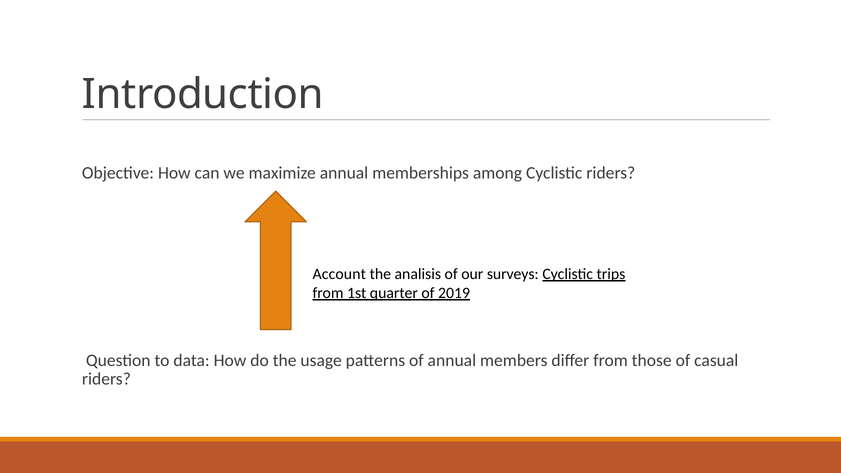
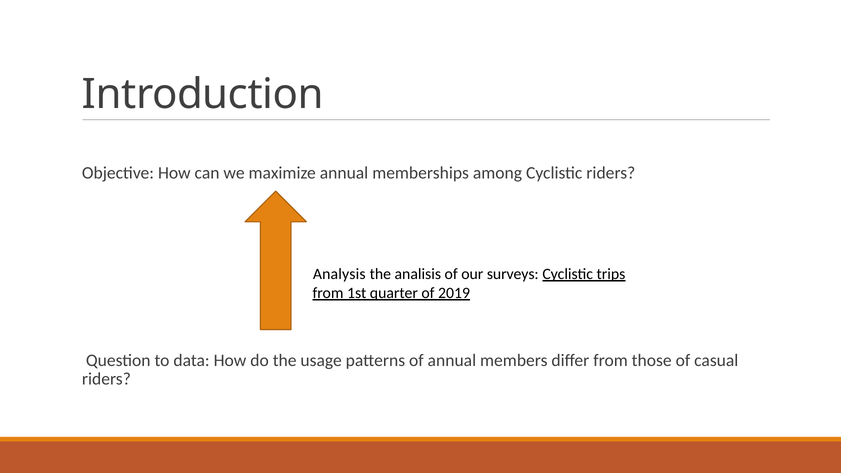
Account: Account -> Analysis
